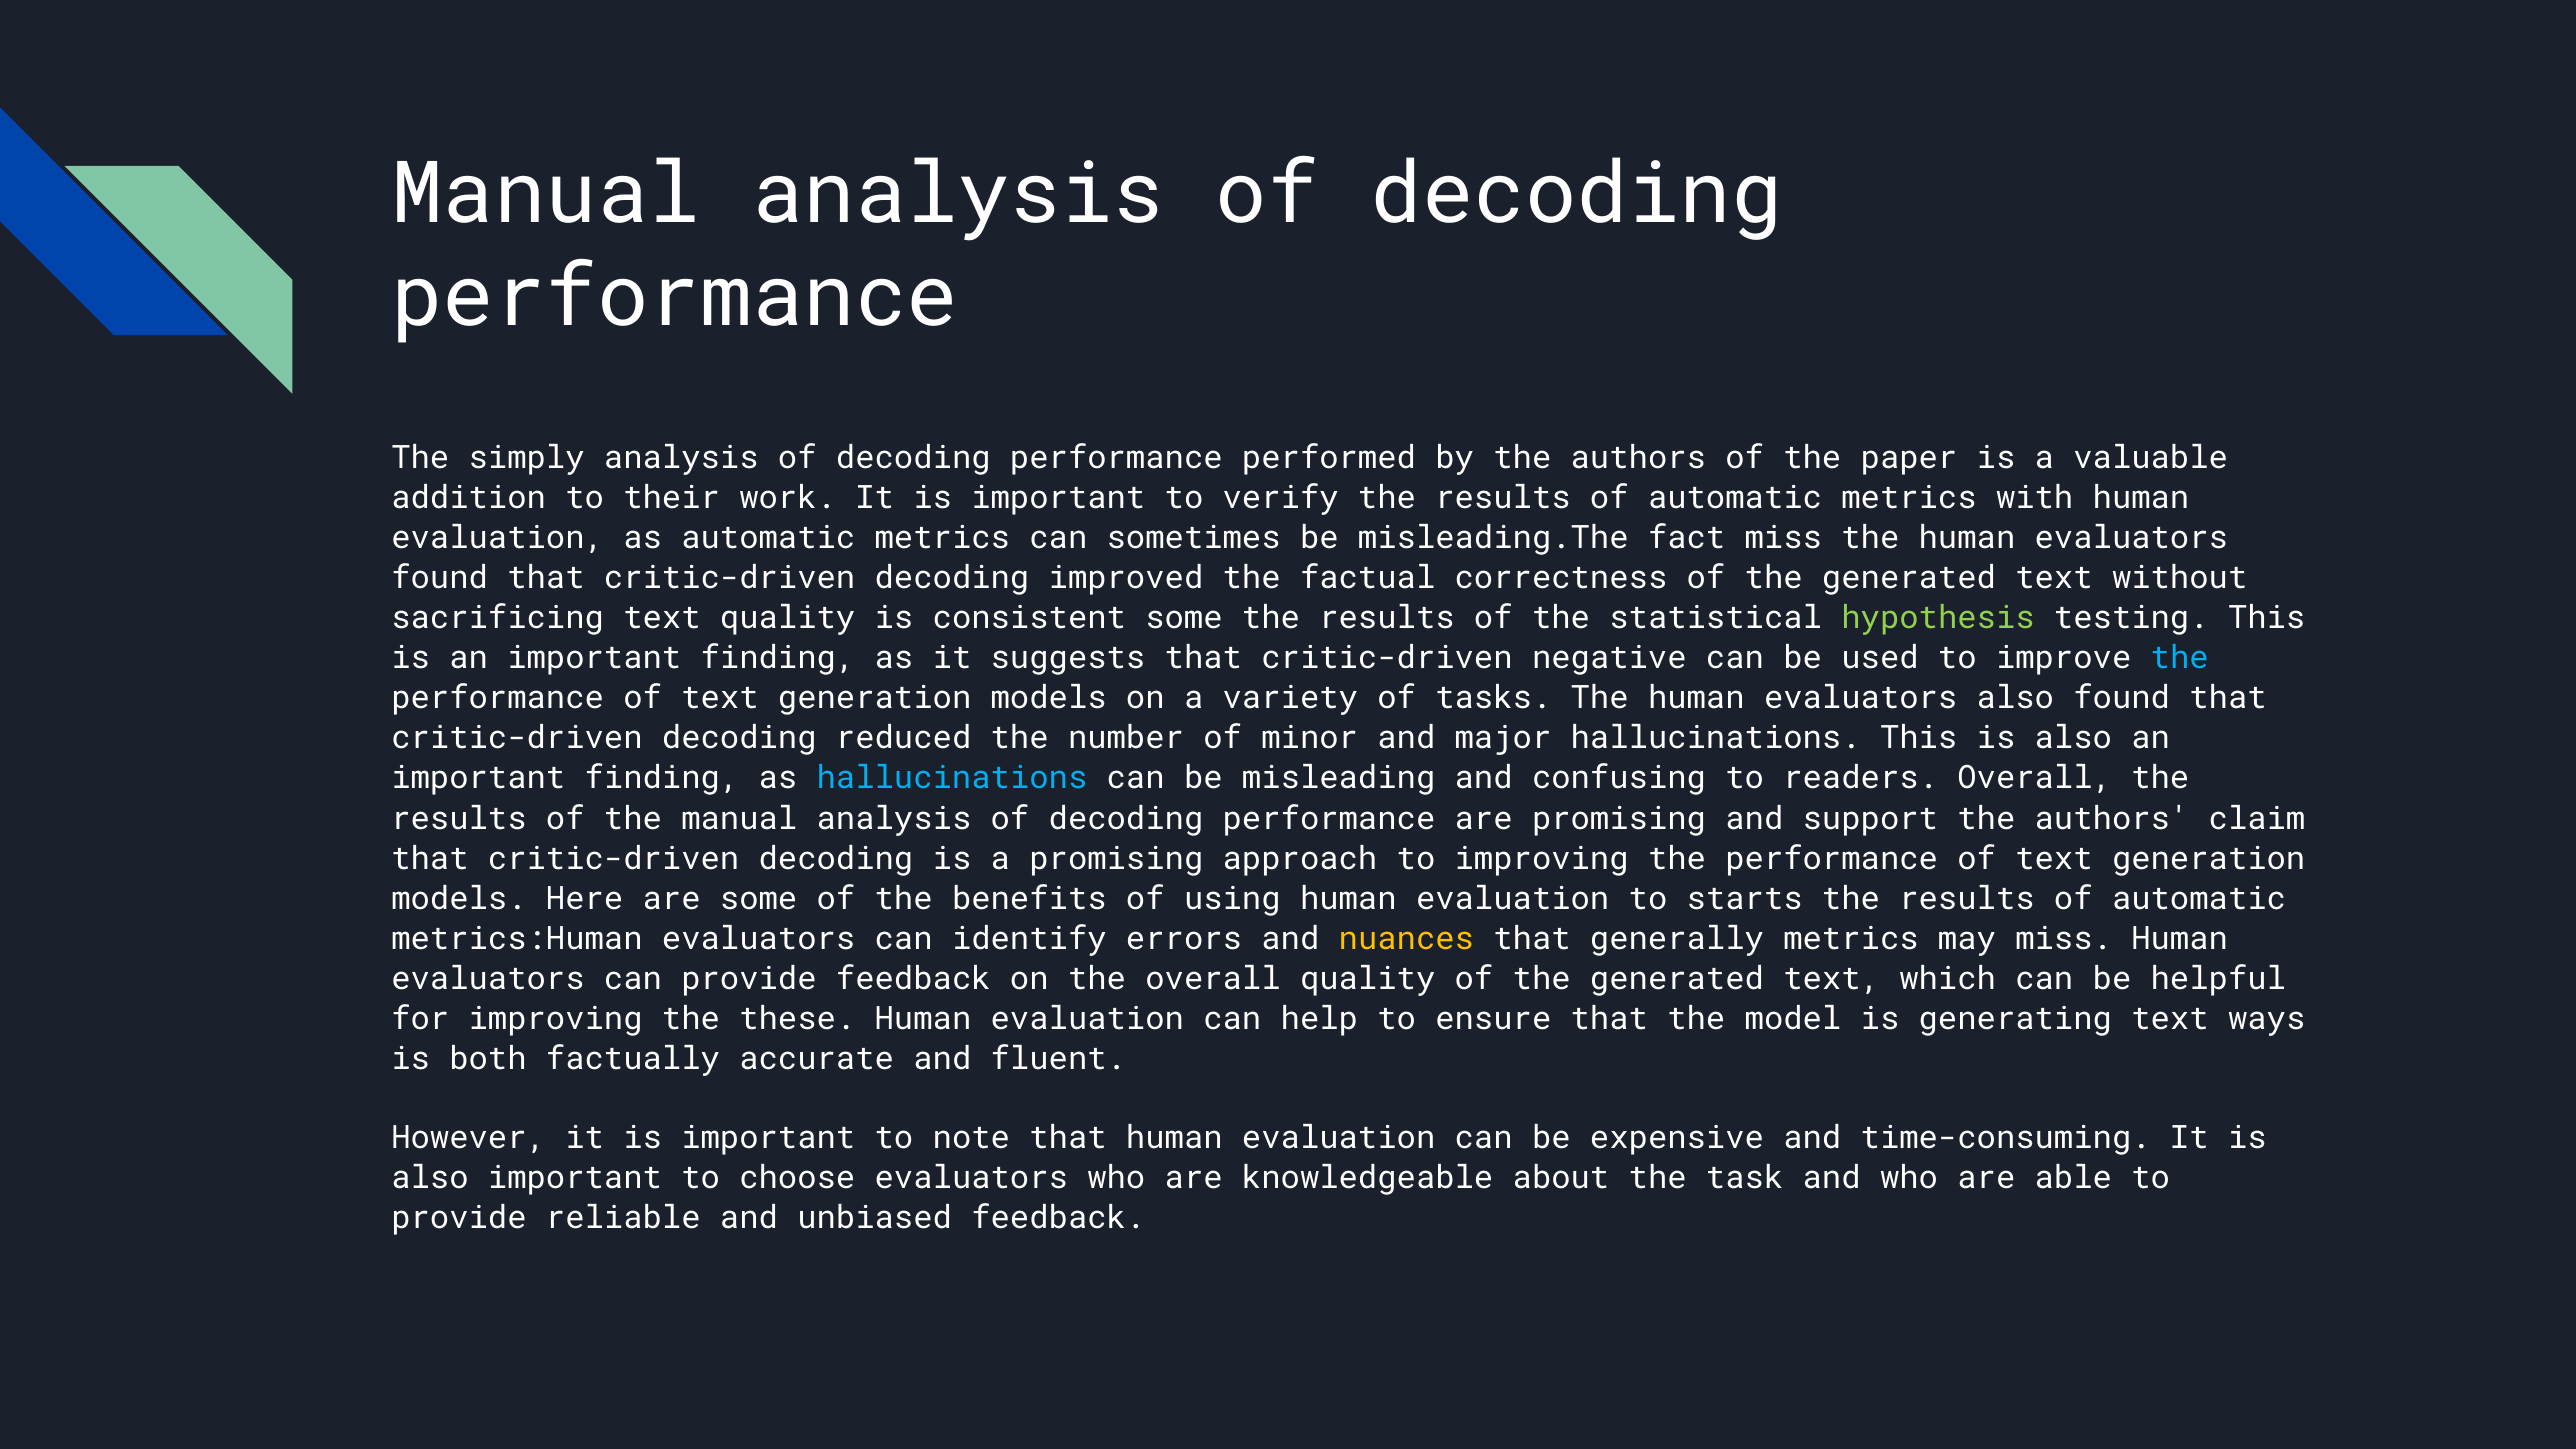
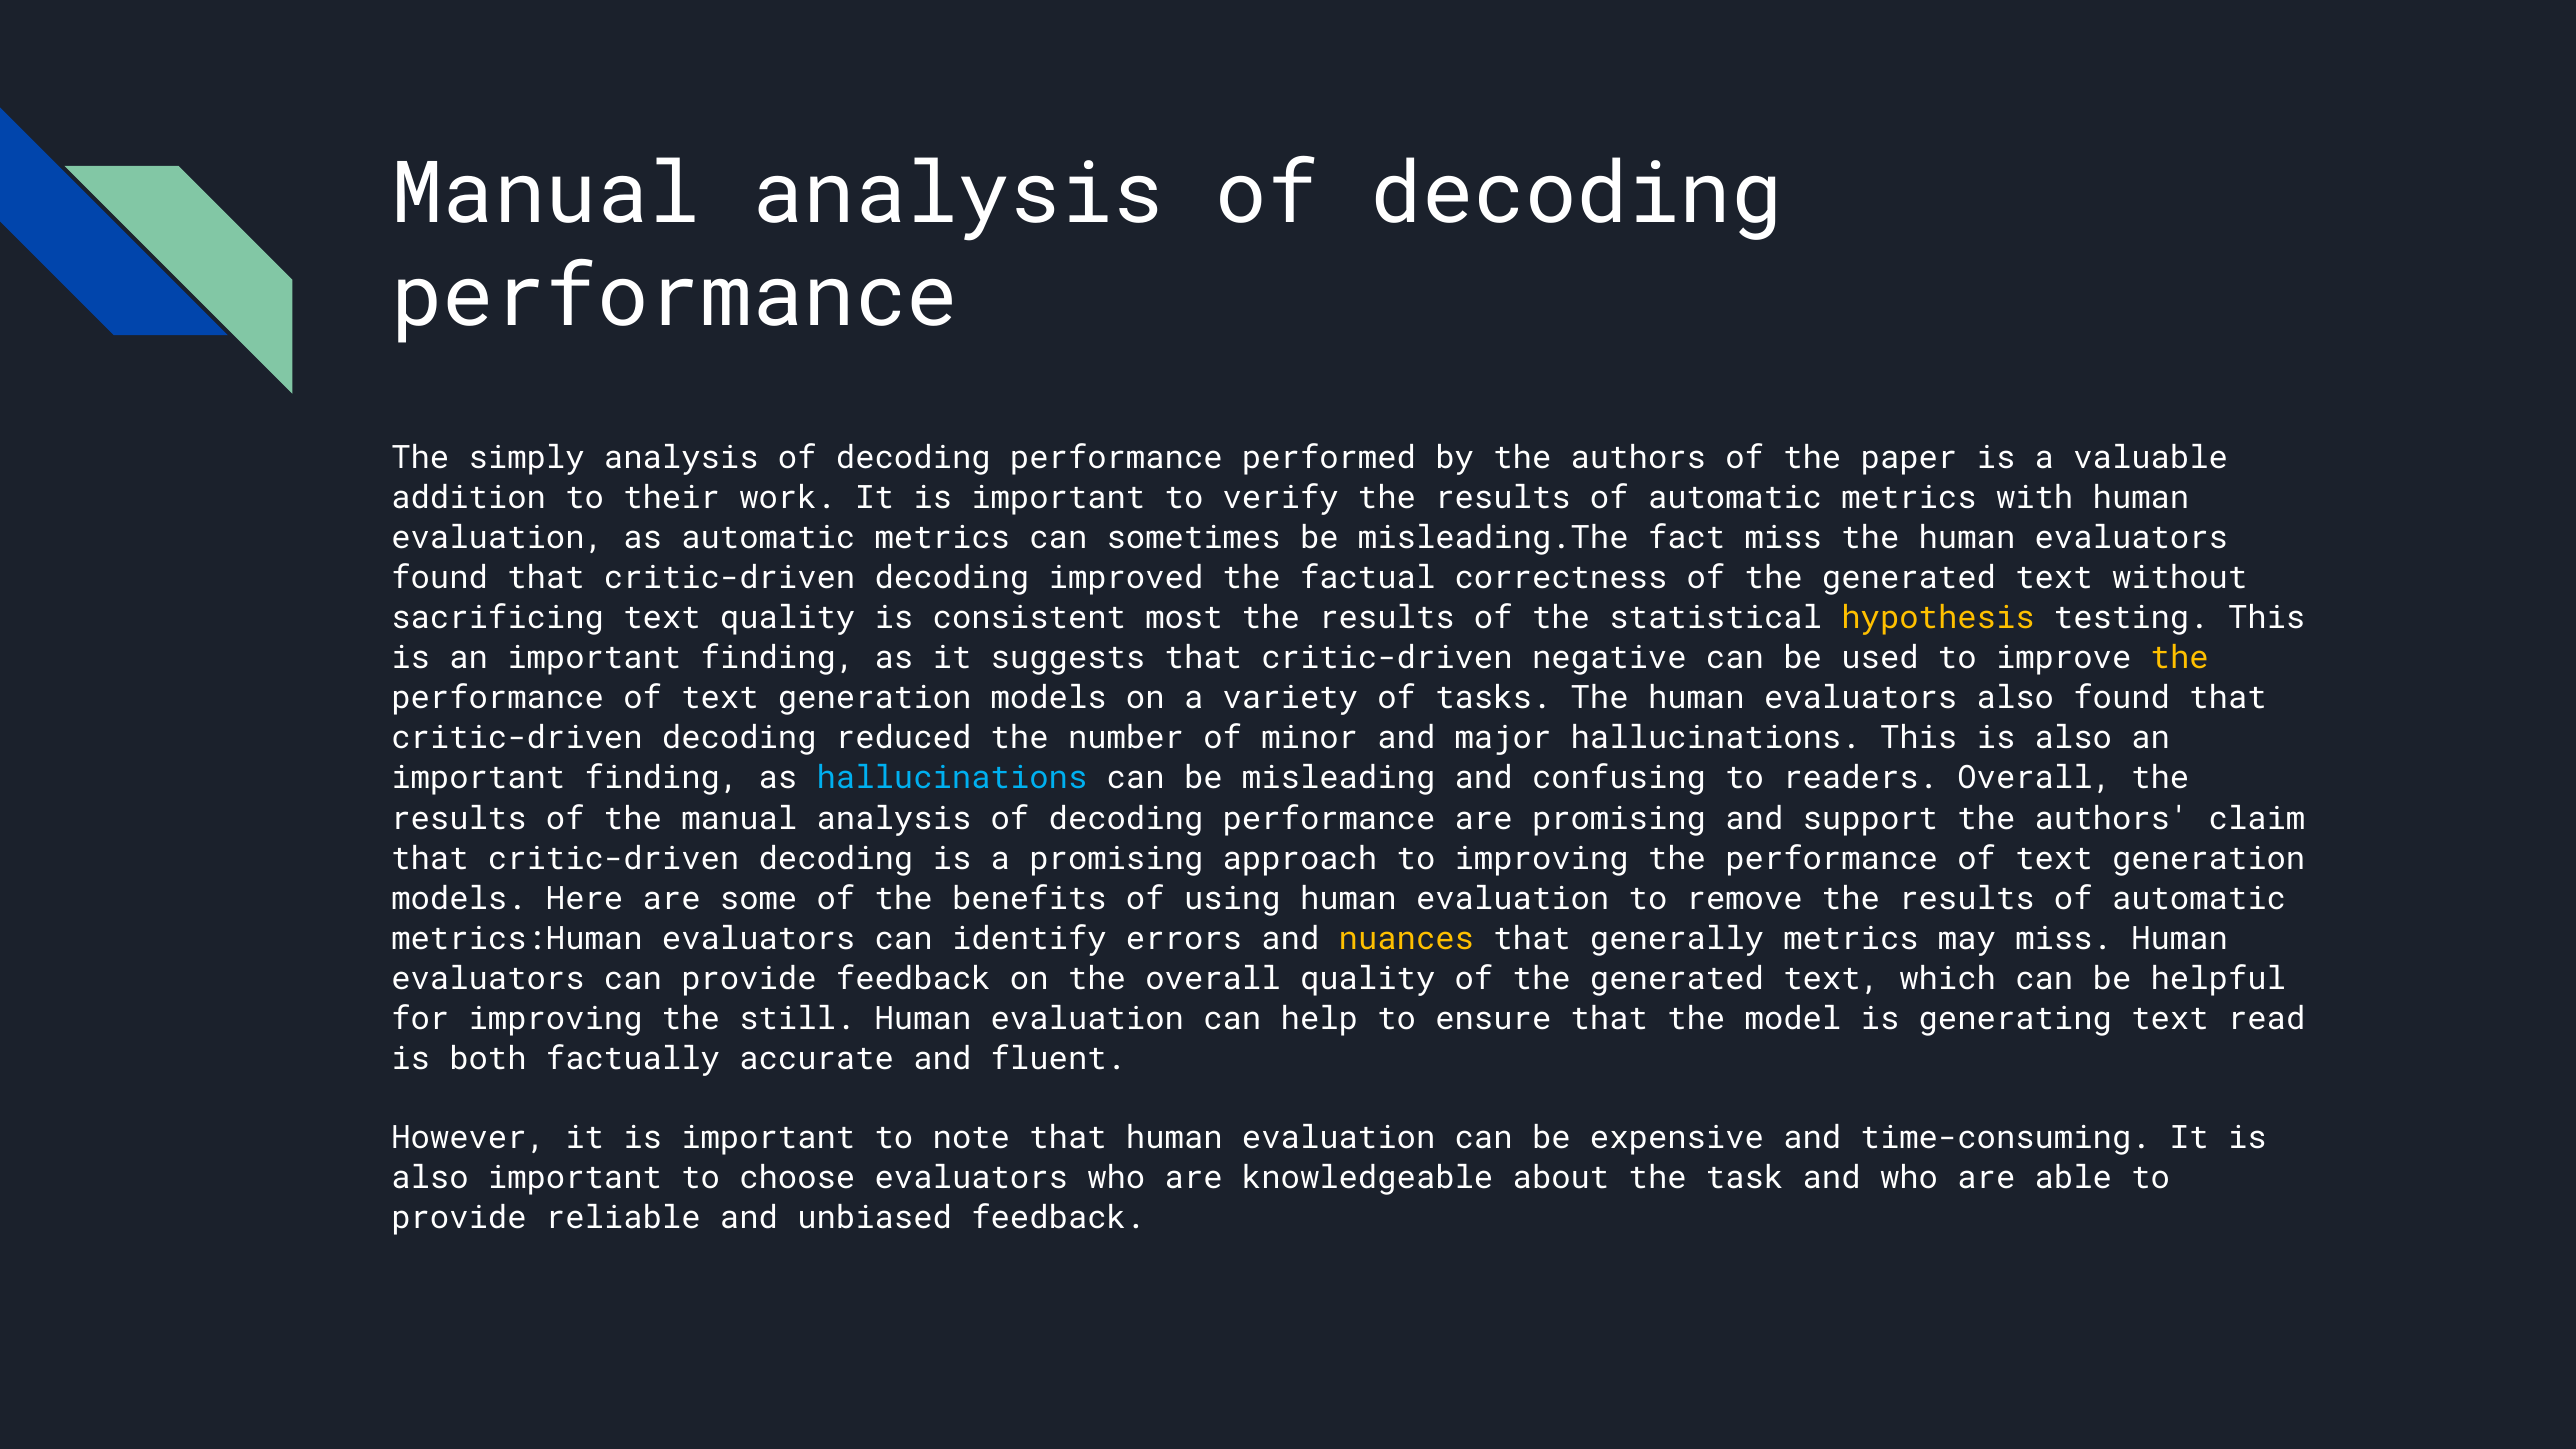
consistent some: some -> most
hypothesis colour: light green -> yellow
the at (2180, 658) colour: light blue -> yellow
starts: starts -> remove
these: these -> still
ways: ways -> read
